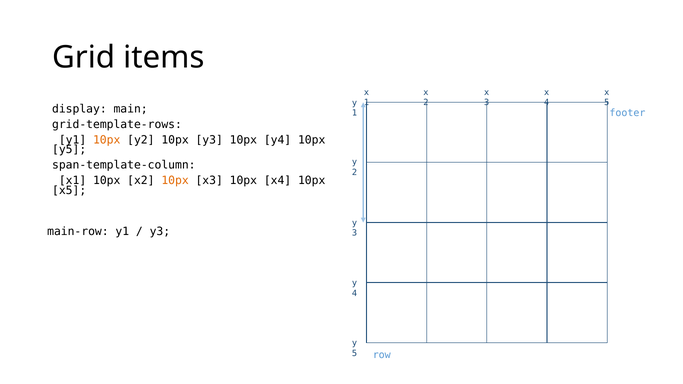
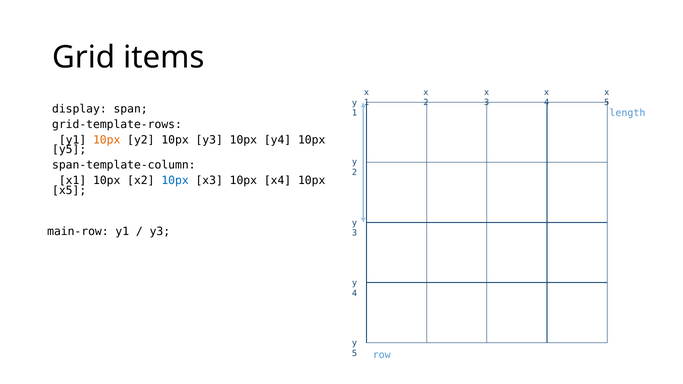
main: main -> span
footer: footer -> length
10px at (175, 181) colour: orange -> blue
